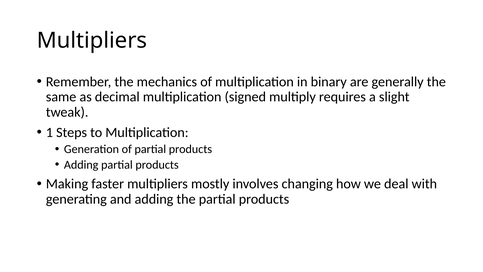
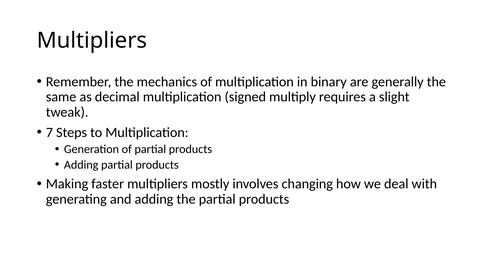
1: 1 -> 7
